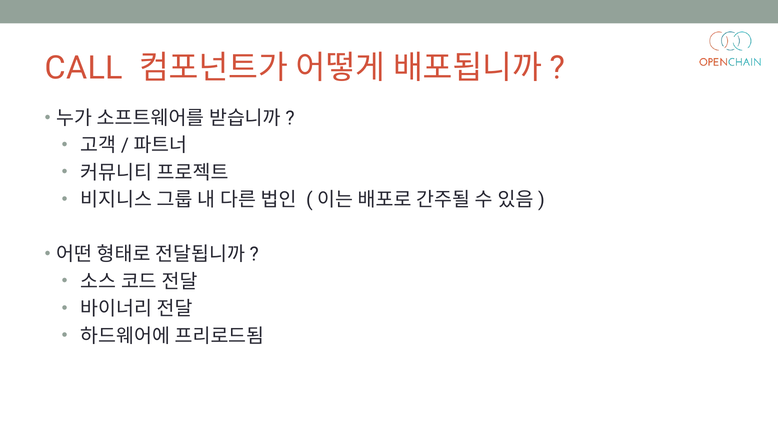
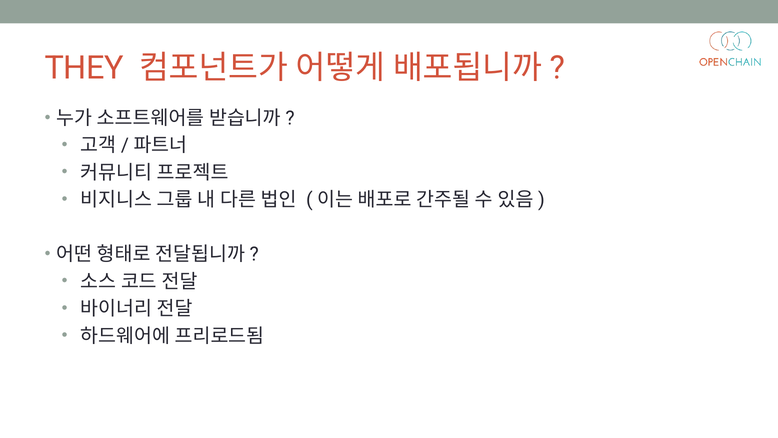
CALL: CALL -> THEY
